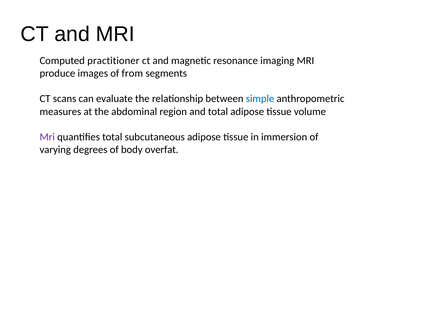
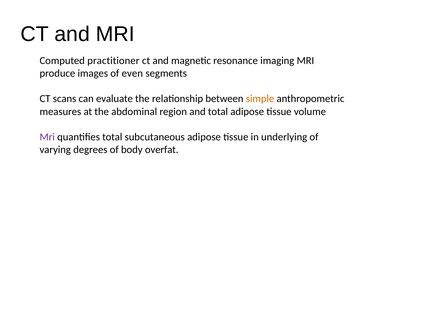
from: from -> even
simple colour: blue -> orange
immersion: immersion -> underlying
